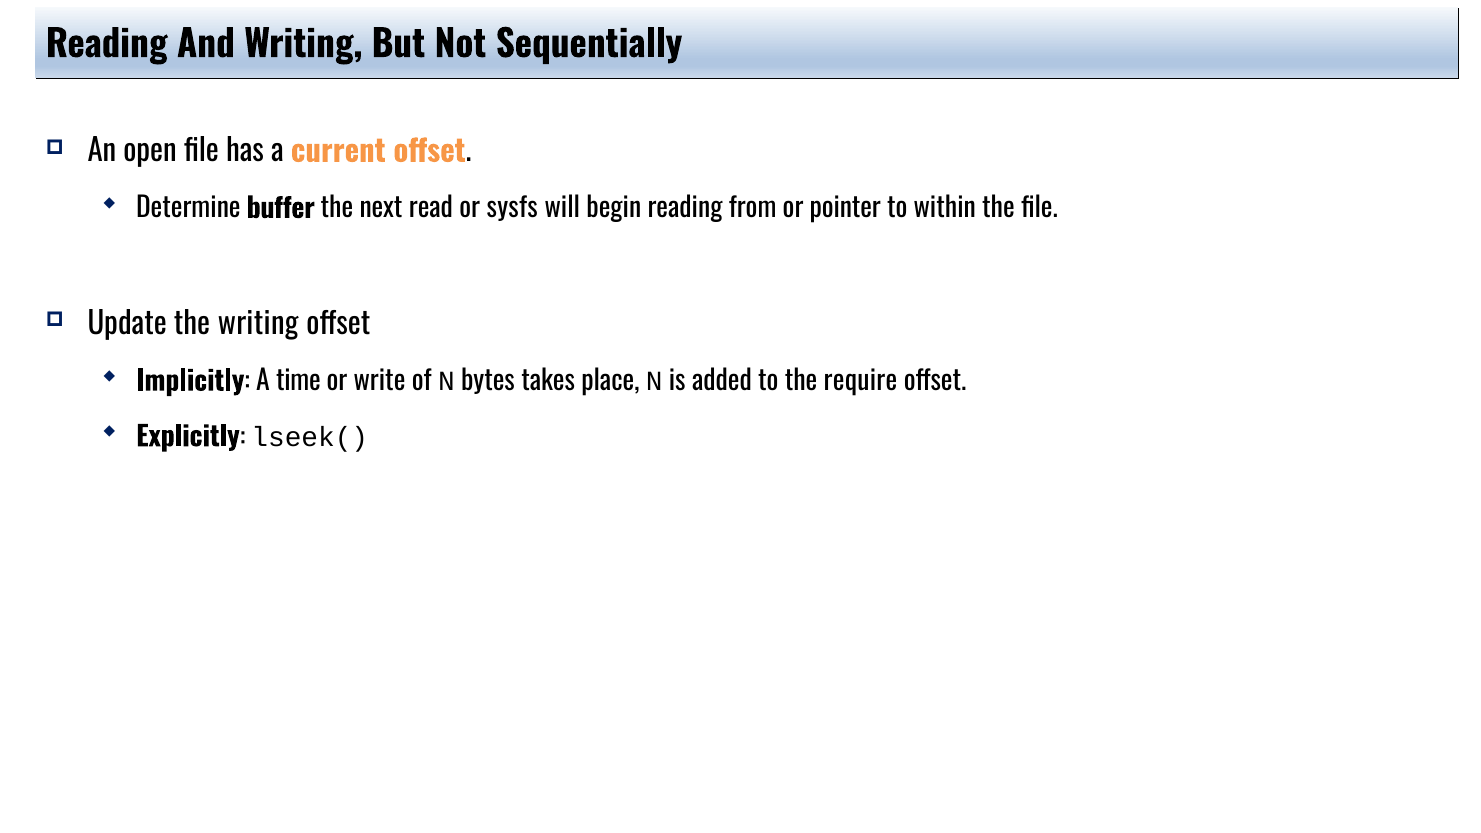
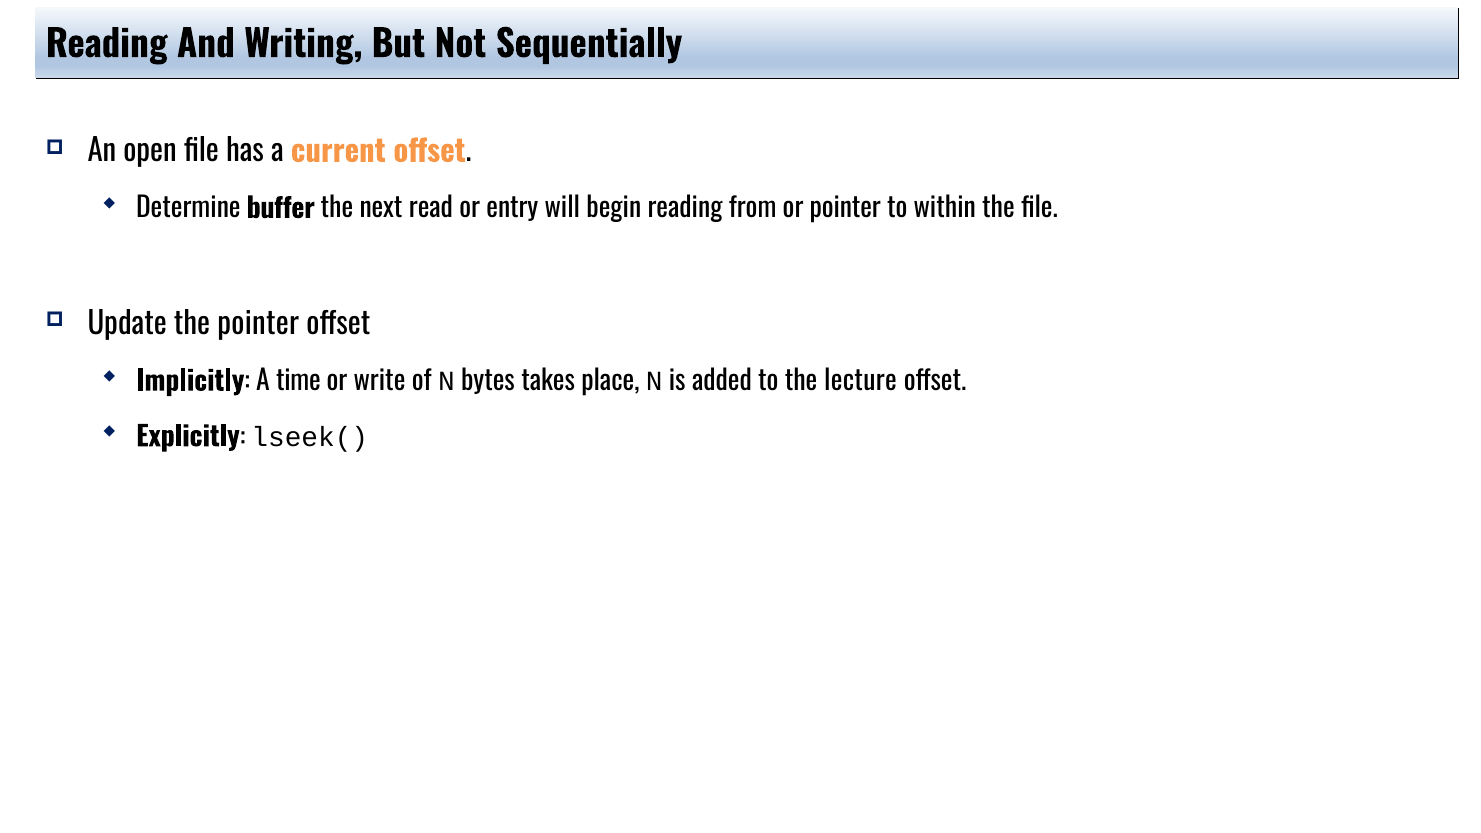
sysfs: sysfs -> entry
the writing: writing -> pointer
require: require -> lecture
